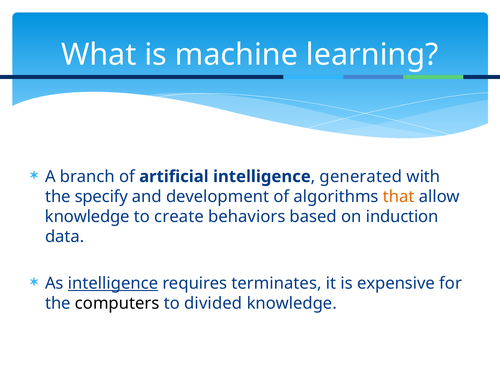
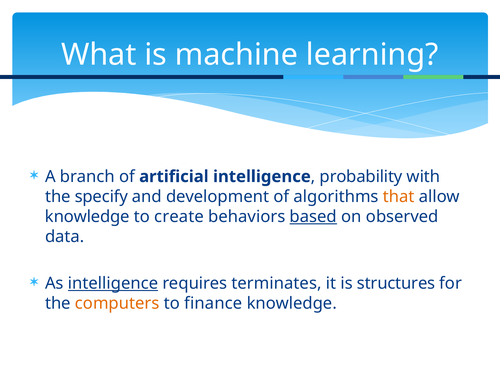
generated: generated -> probability
based underline: none -> present
induction: induction -> observed
expensive: expensive -> structures
computers colour: black -> orange
divided: divided -> finance
